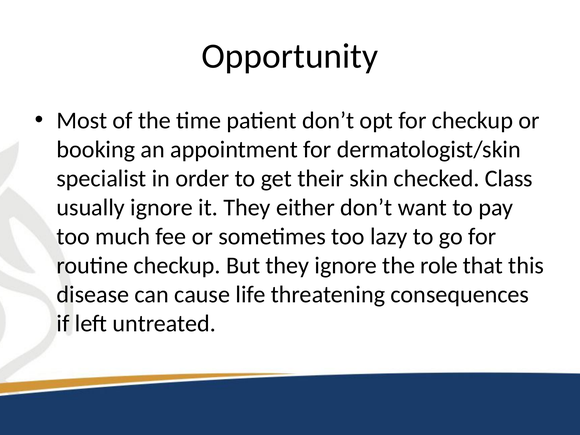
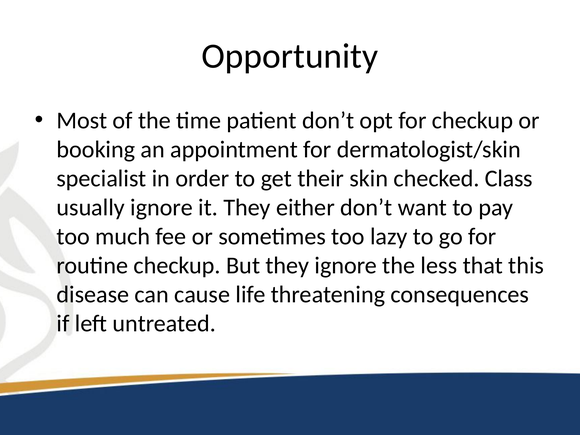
role: role -> less
